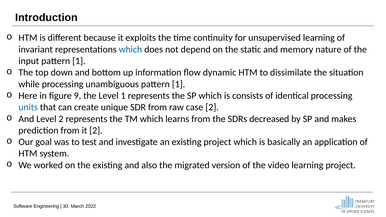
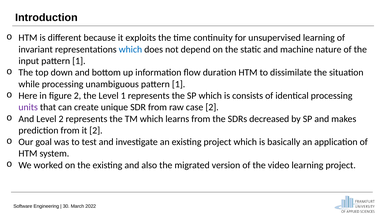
memory: memory -> machine
dynamic: dynamic -> duration
figure 9: 9 -> 2
units colour: blue -> purple
